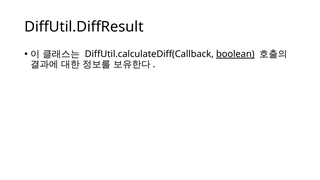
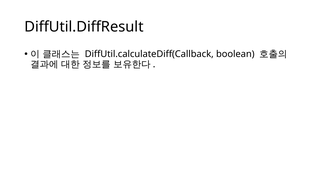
boolean underline: present -> none
